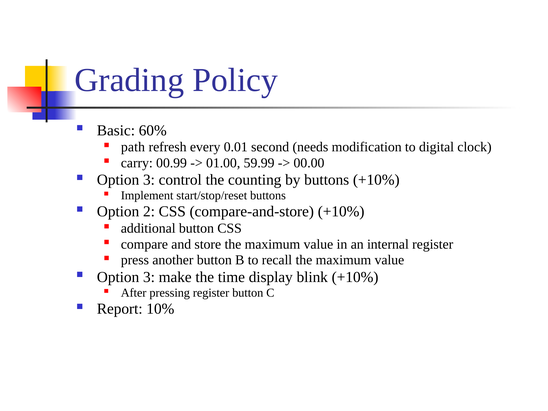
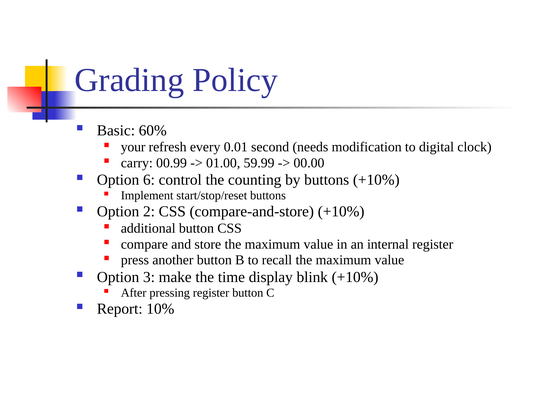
path: path -> your
3 at (149, 180): 3 -> 6
